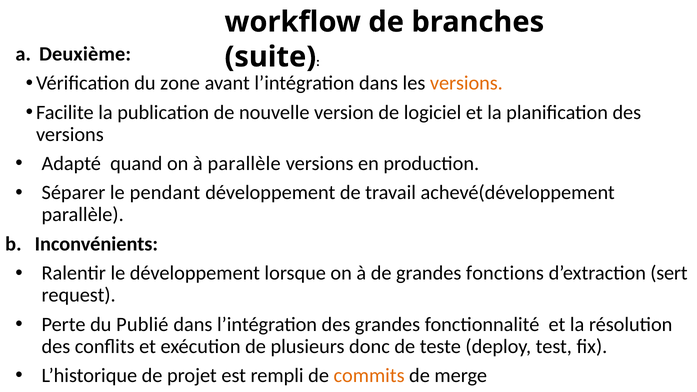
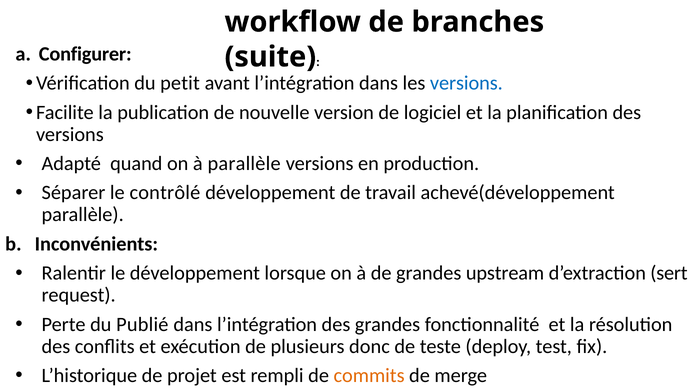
Deuxième: Deuxième -> Configurer
zone: zone -> petit
versions at (466, 83) colour: orange -> blue
pendant: pendant -> contrôlé
fonctions: fonctions -> upstream
